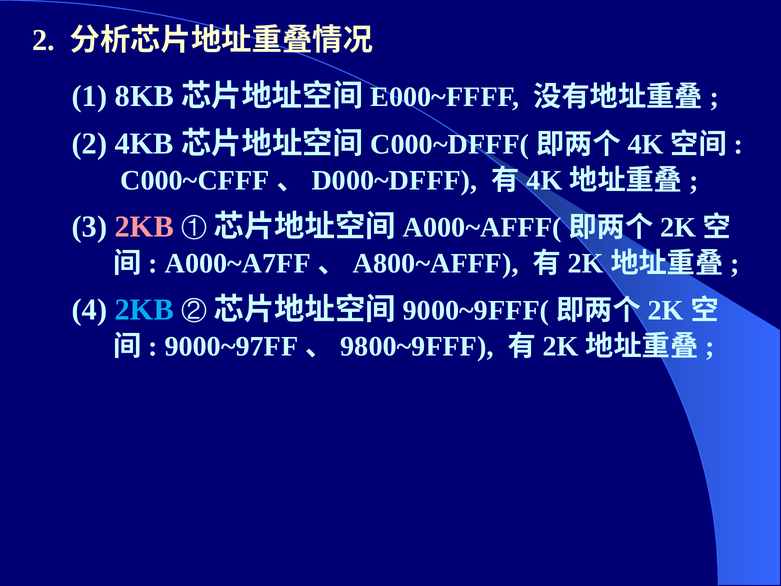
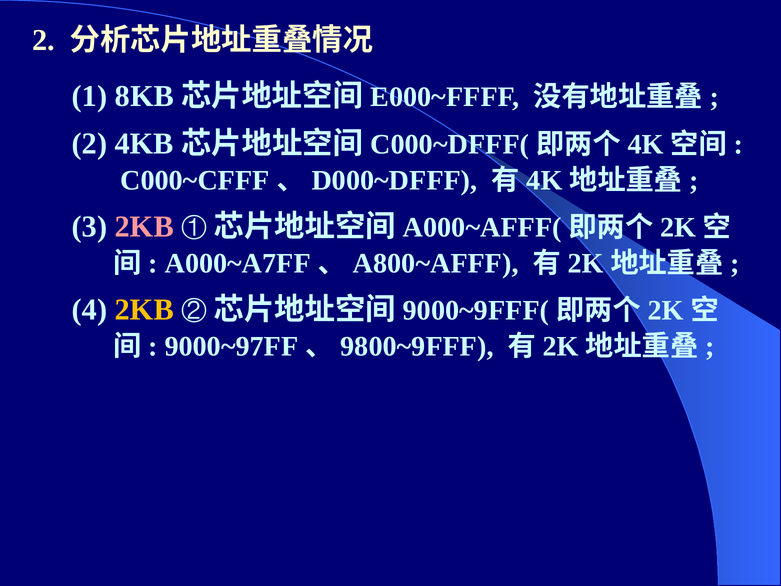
2KB at (144, 310) colour: light blue -> yellow
